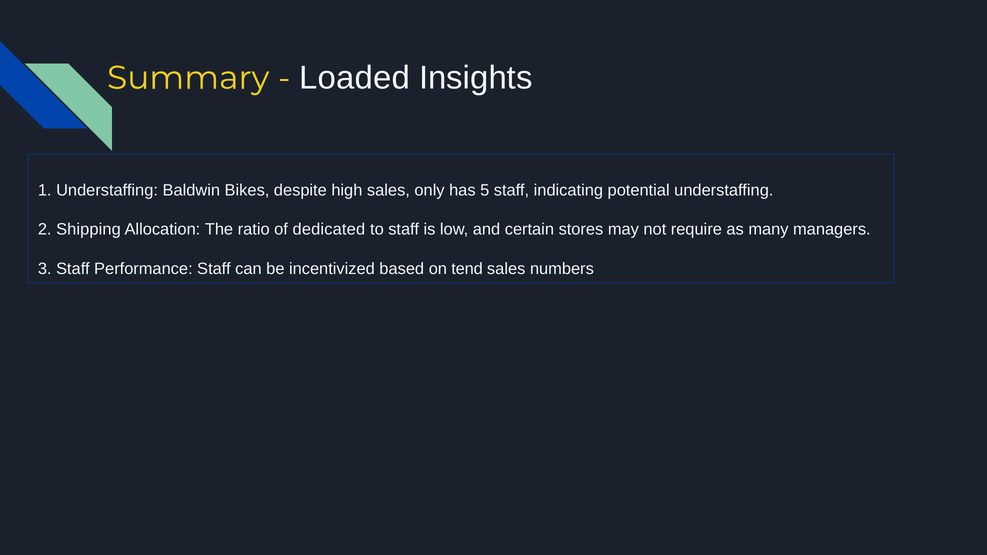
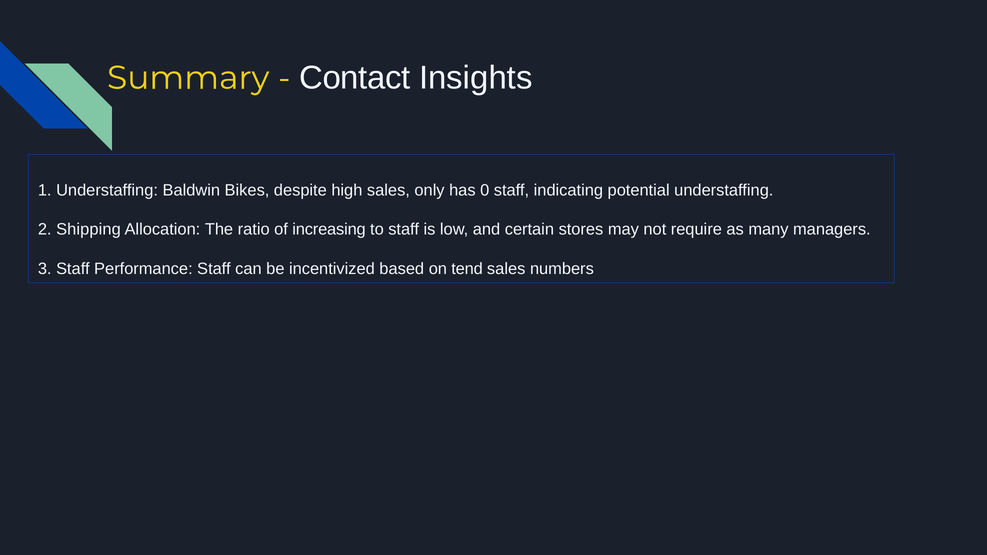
Loaded: Loaded -> Contact
5: 5 -> 0
dedicated: dedicated -> increasing
